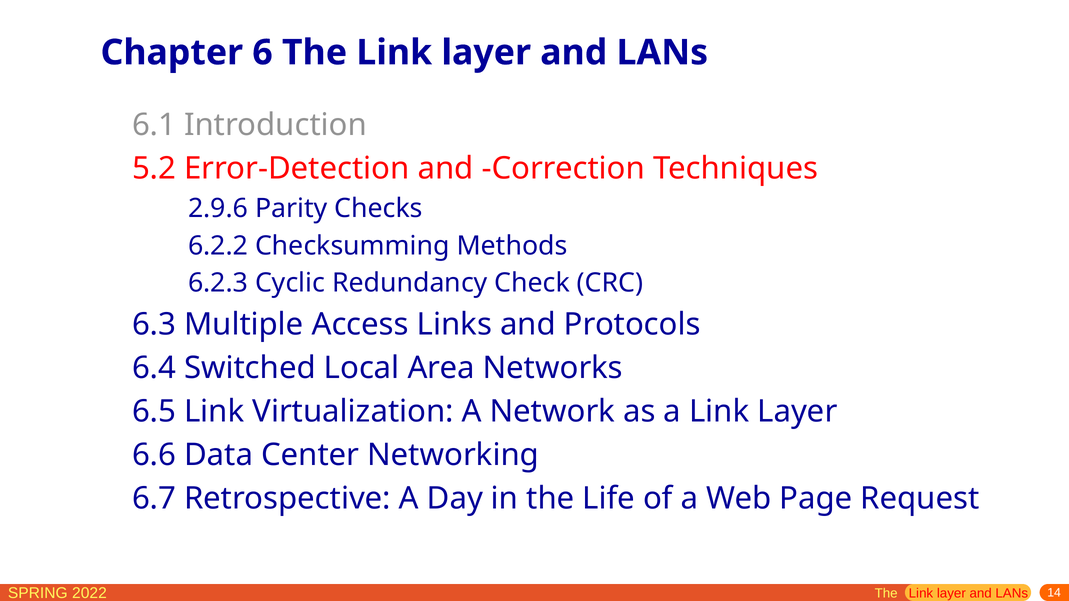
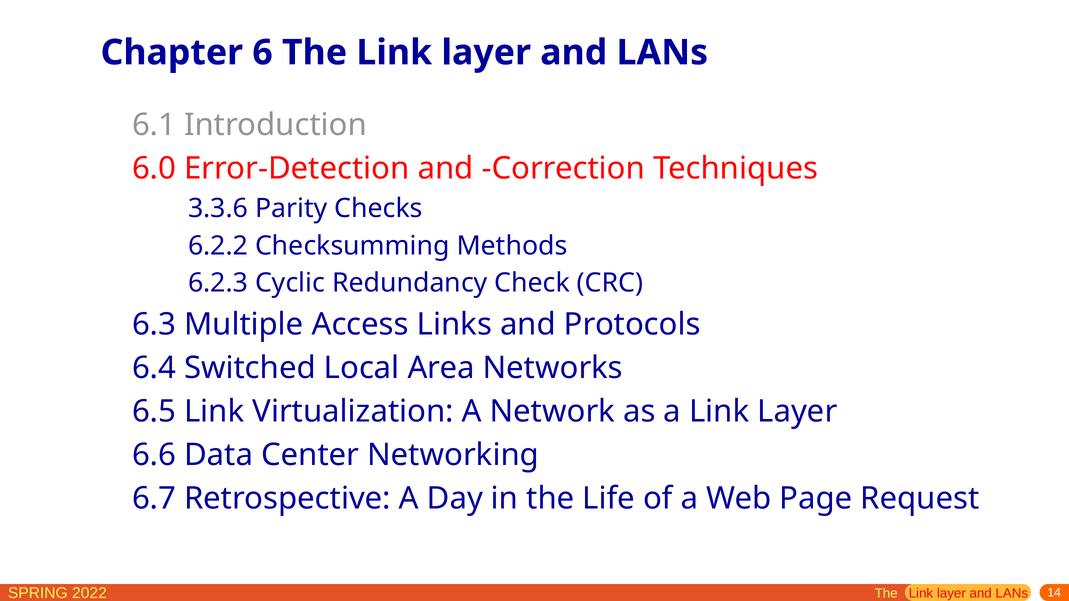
5.2: 5.2 -> 6.0
2.9.6: 2.9.6 -> 3.3.6
